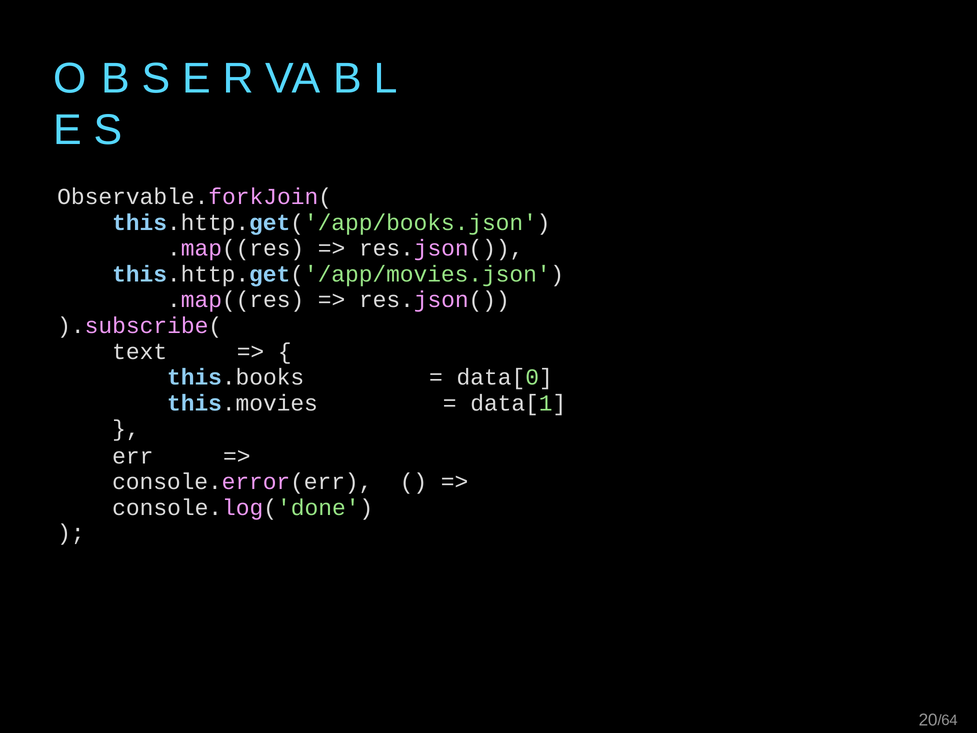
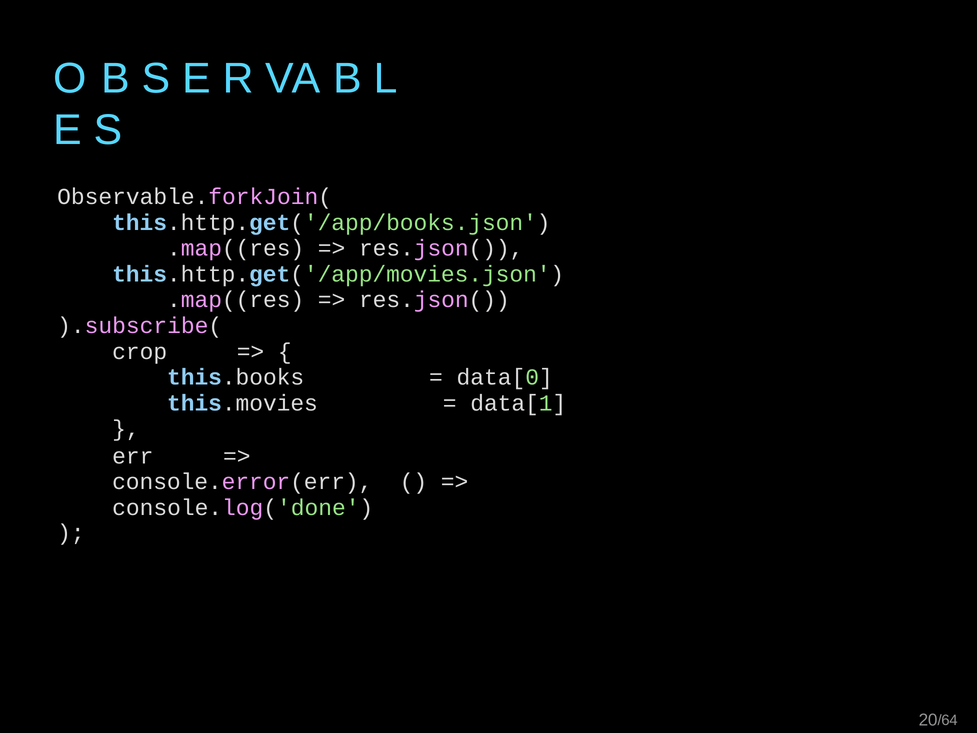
text: text -> crop
